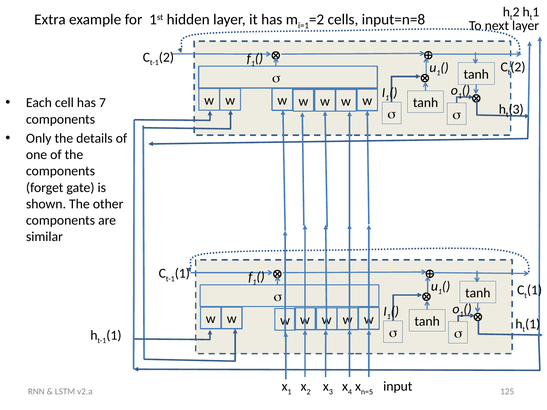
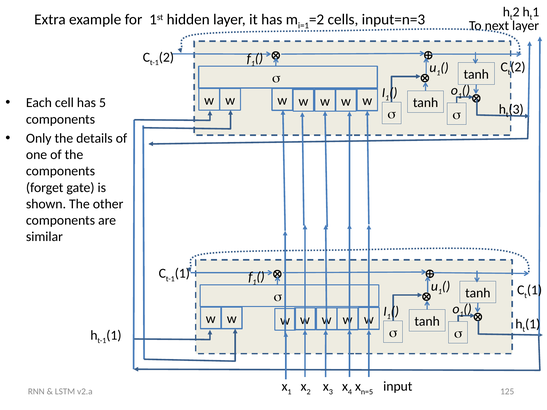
input=n=8: input=n=8 -> input=n=3
7: 7 -> 5
